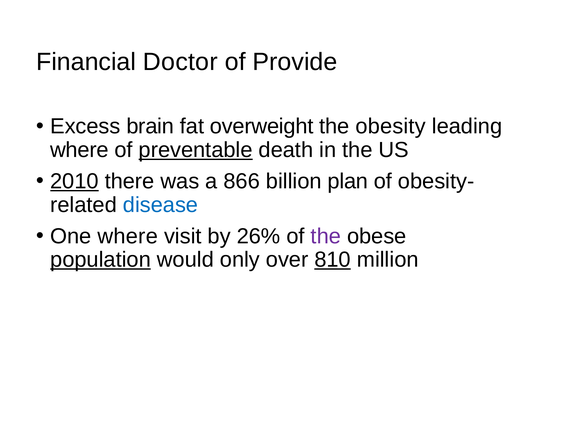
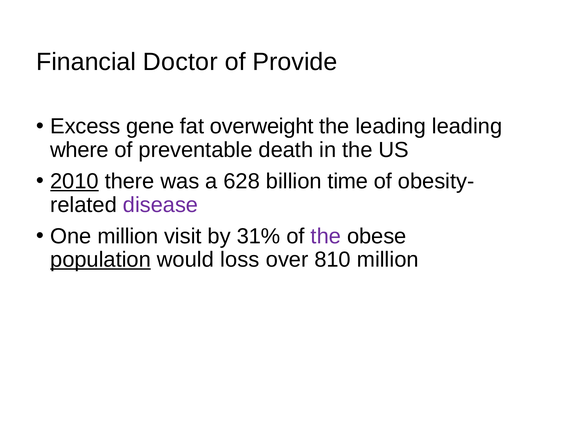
brain: brain -> gene
the obesity: obesity -> leading
preventable underline: present -> none
866: 866 -> 628
plan: plan -> time
disease colour: blue -> purple
One where: where -> million
26%: 26% -> 31%
only: only -> loss
810 underline: present -> none
